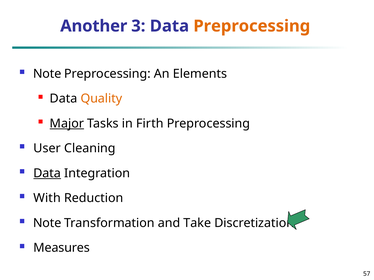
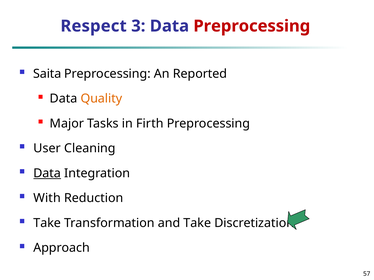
Another: Another -> Respect
Preprocessing at (252, 26) colour: orange -> red
Note at (47, 74): Note -> Saita
Elements: Elements -> Reported
Major underline: present -> none
Note at (47, 223): Note -> Take
Measures: Measures -> Approach
